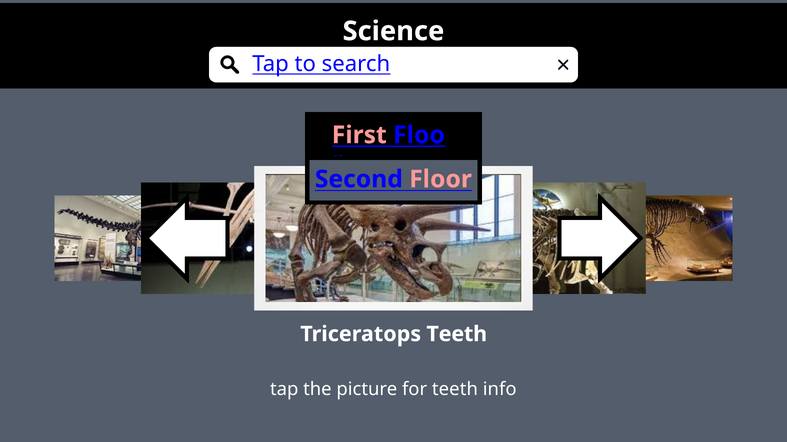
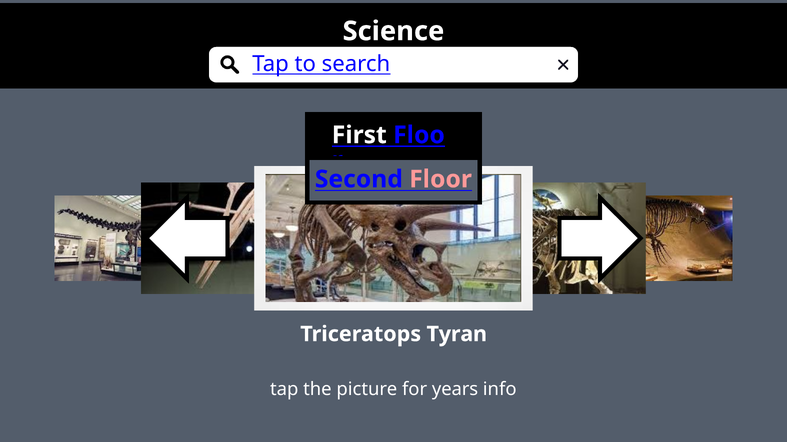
First at (359, 135) colour: pink -> white
Triceratops Teeth: Teeth -> Tyran
for teeth: teeth -> years
